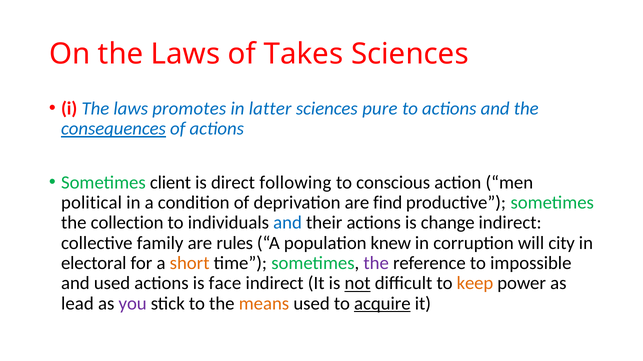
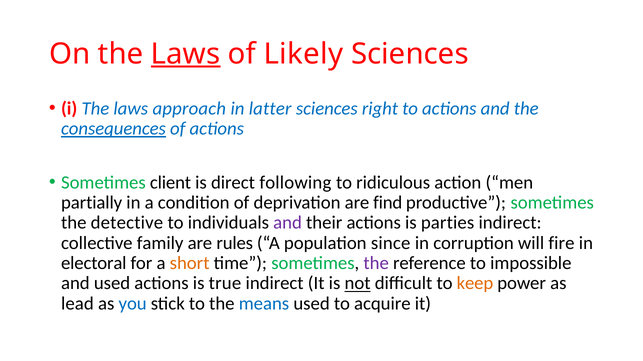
Laws at (186, 54) underline: none -> present
Takes: Takes -> Likely
promotes: promotes -> approach
pure: pure -> right
conscious: conscious -> ridiculous
political: political -> partially
collection: collection -> detective
and at (288, 223) colour: blue -> purple
change: change -> parties
knew: knew -> since
city: city -> fire
face: face -> true
you colour: purple -> blue
means colour: orange -> blue
acquire underline: present -> none
